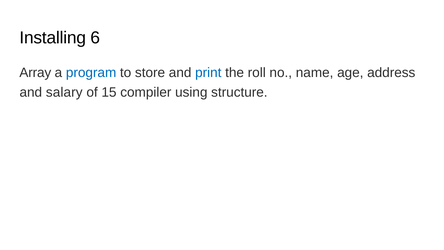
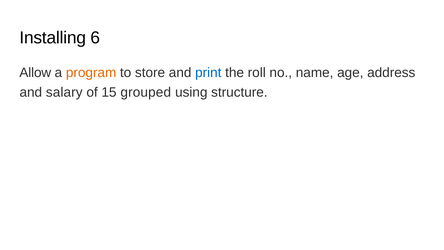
Array: Array -> Allow
program colour: blue -> orange
compiler: compiler -> grouped
